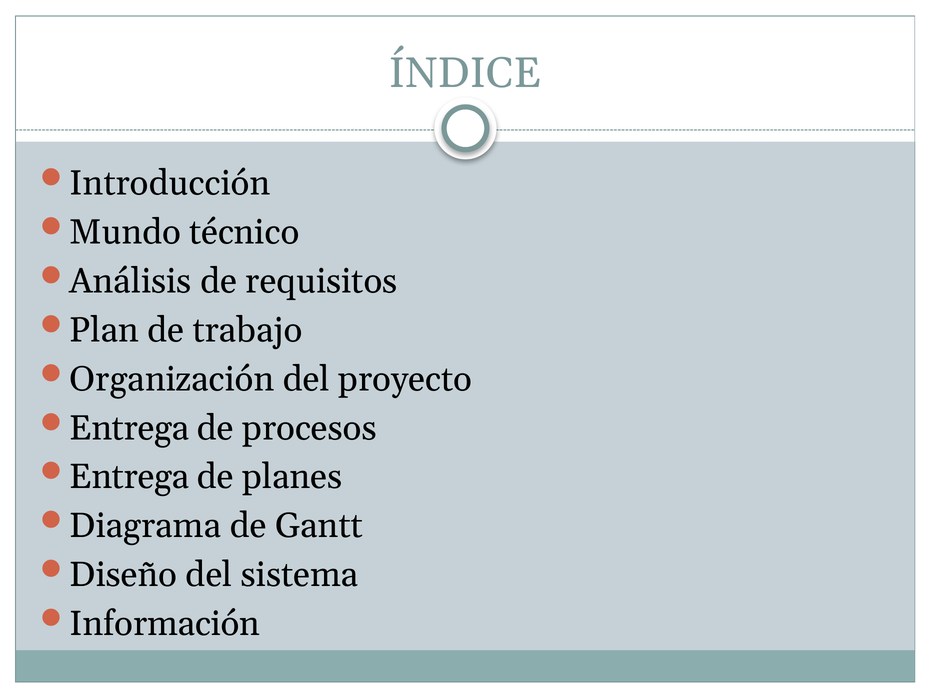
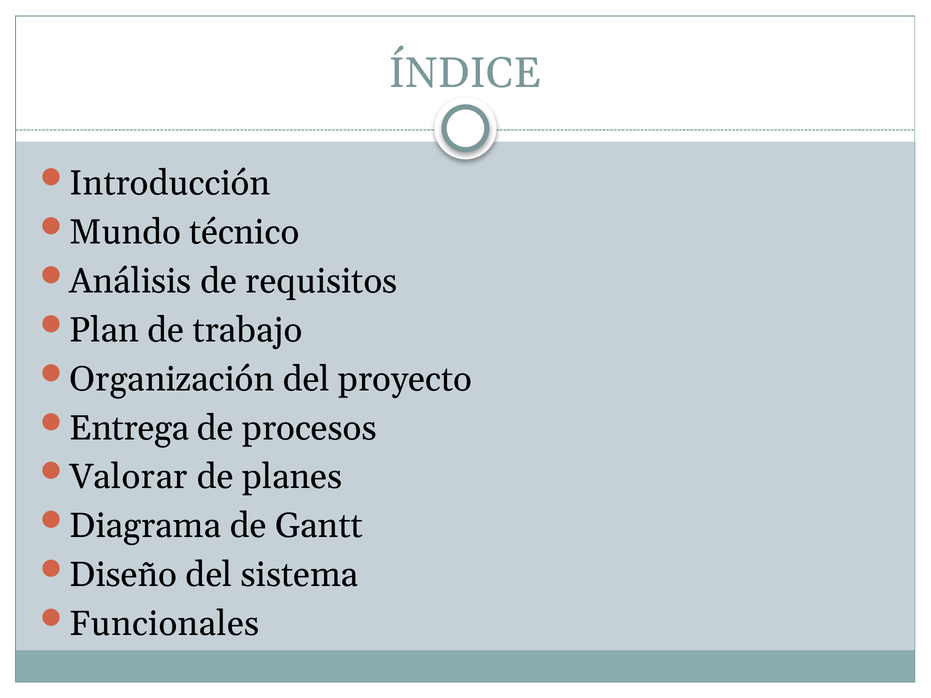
Entrega at (129, 477): Entrega -> Valorar
Información: Información -> Funcionales
